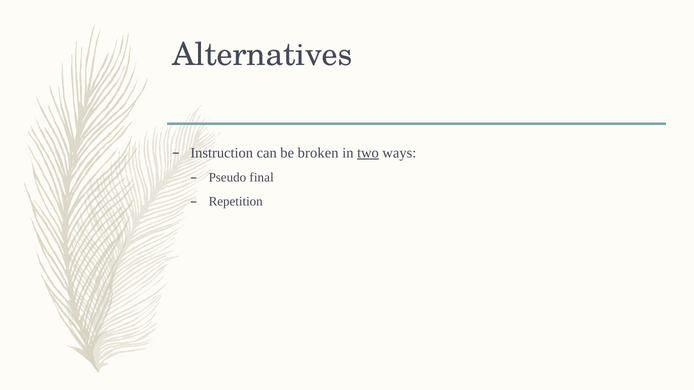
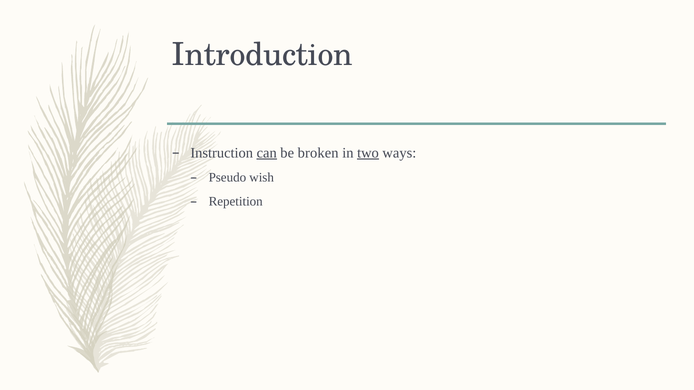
Alternatives: Alternatives -> Introduction
can underline: none -> present
final: final -> wish
